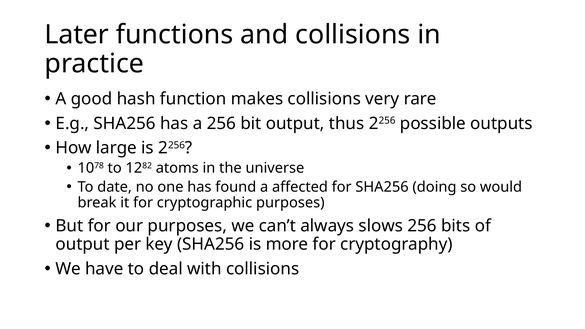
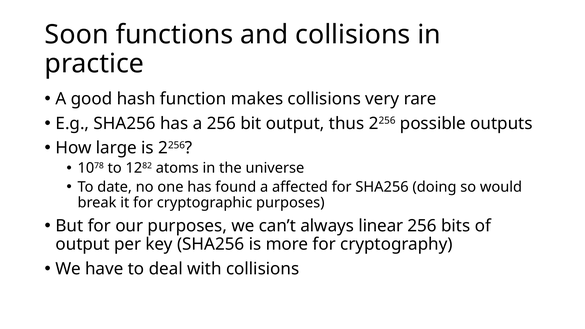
Later: Later -> Soon
slows: slows -> linear
